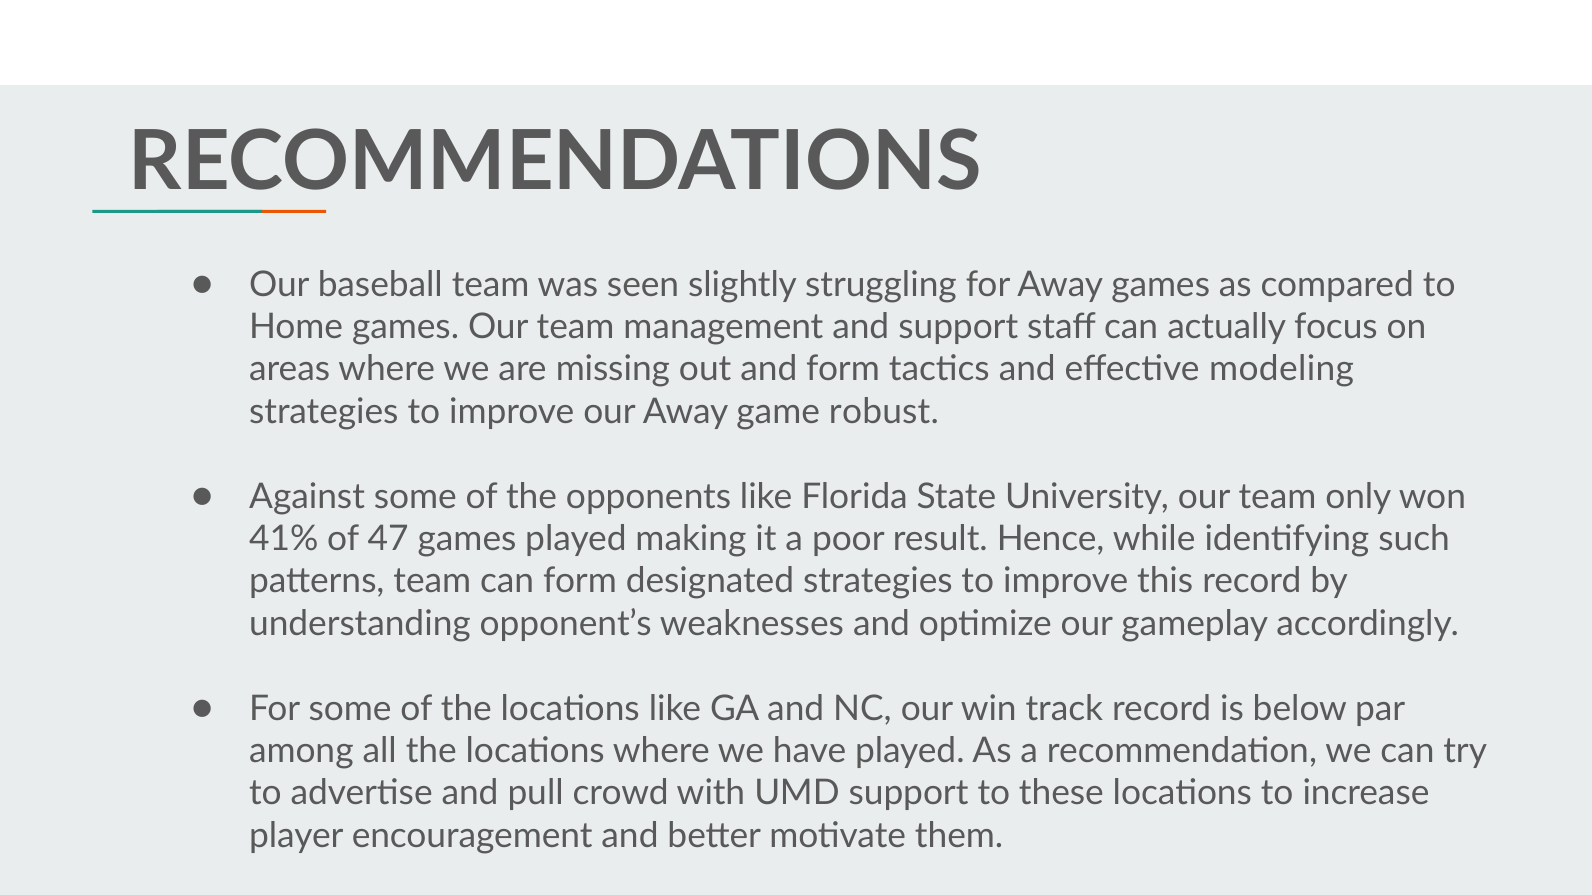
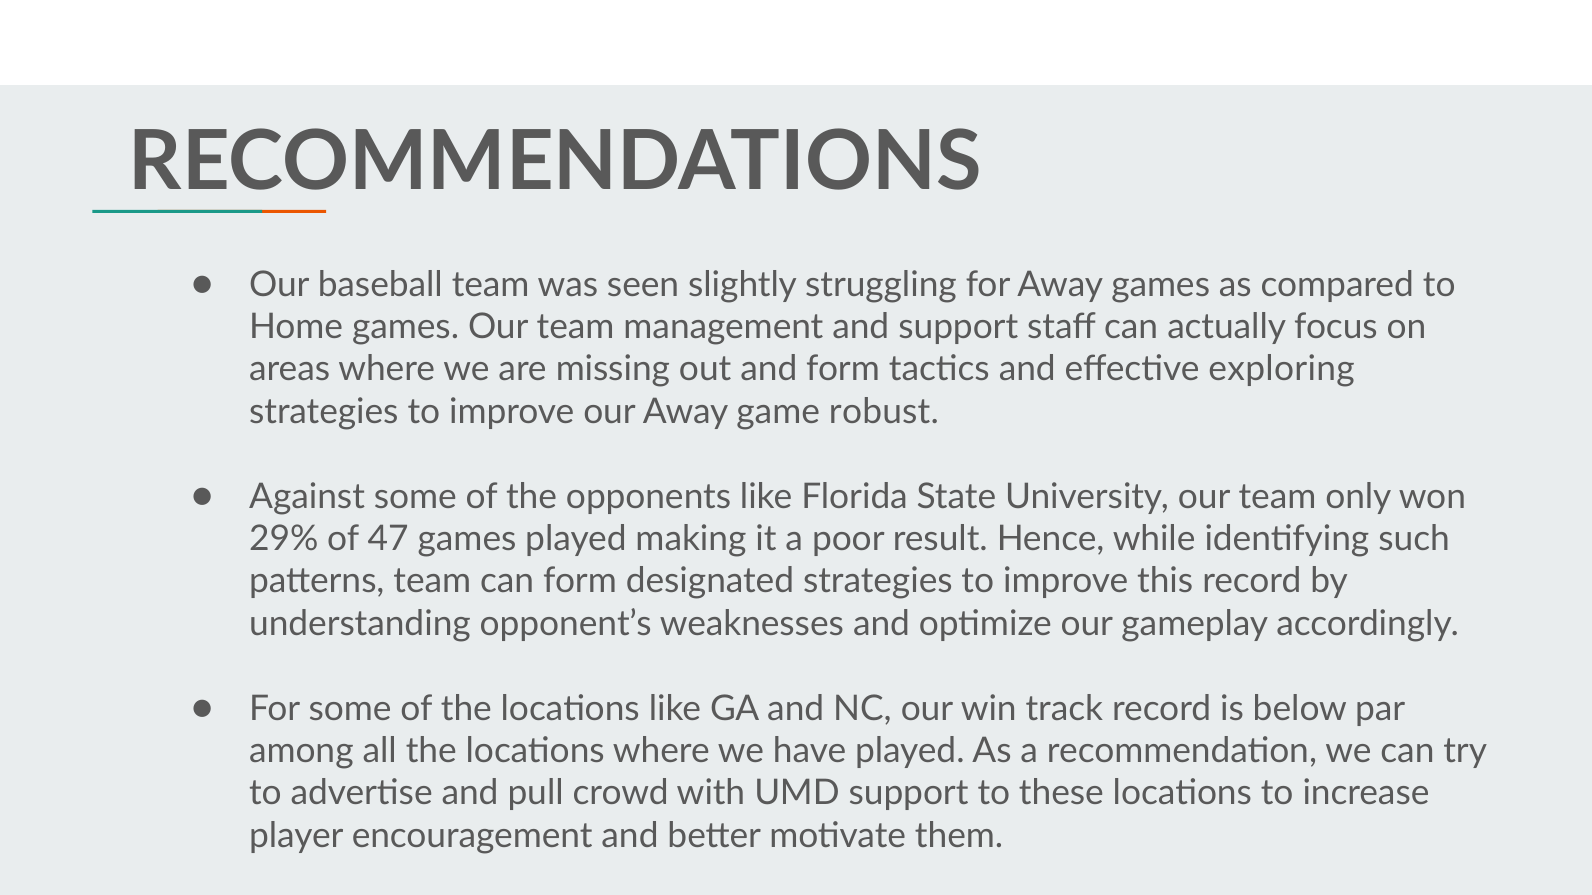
modeling: modeling -> exploring
41%: 41% -> 29%
